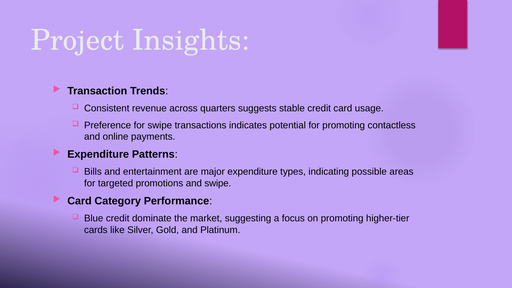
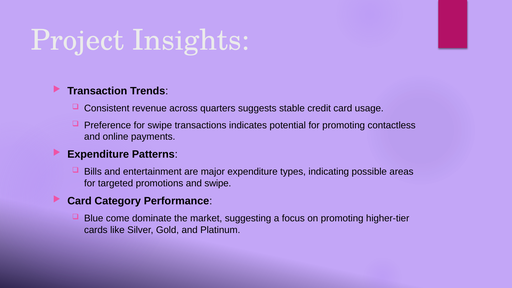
Blue credit: credit -> come
